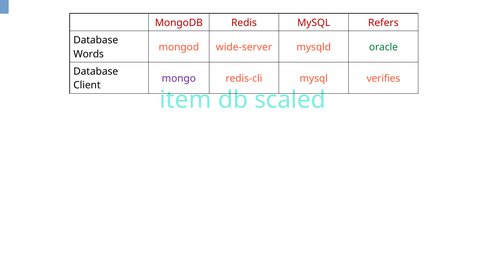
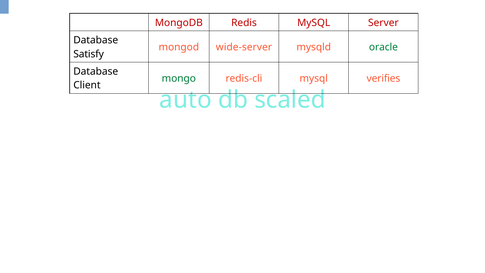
Refers: Refers -> Server
Words: Words -> Satisfy
mongo colour: purple -> green
item: item -> auto
